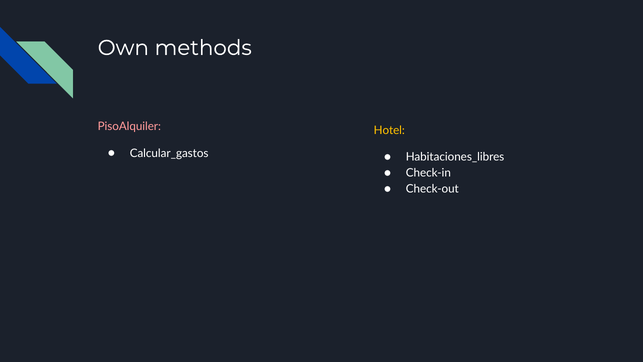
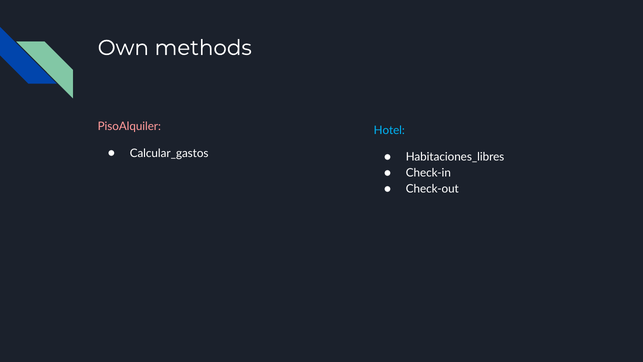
Hotel colour: yellow -> light blue
